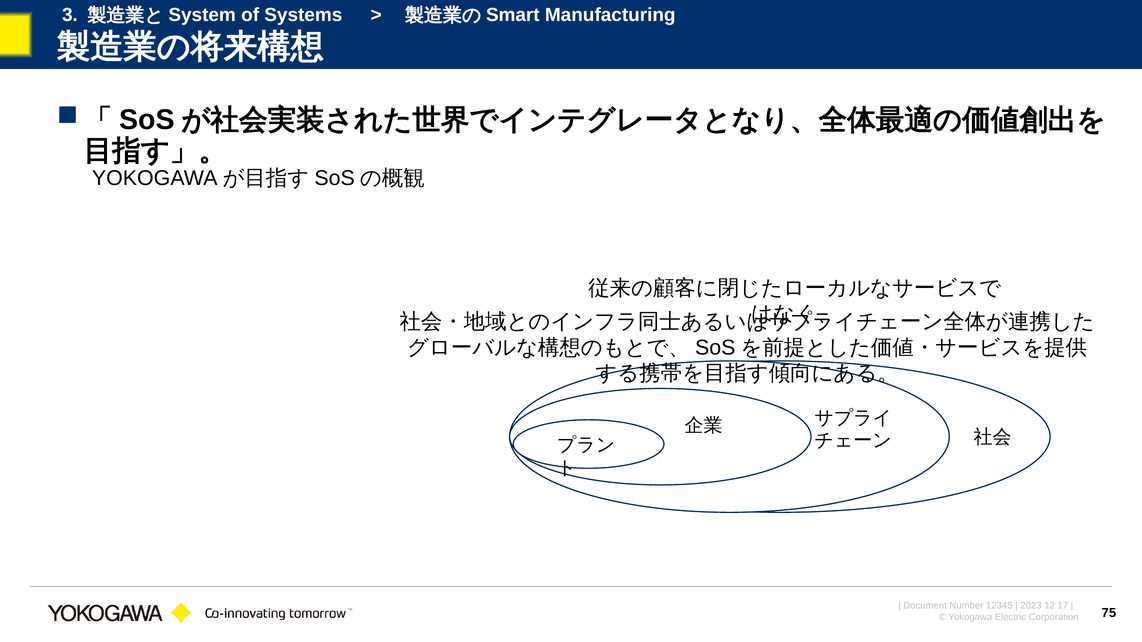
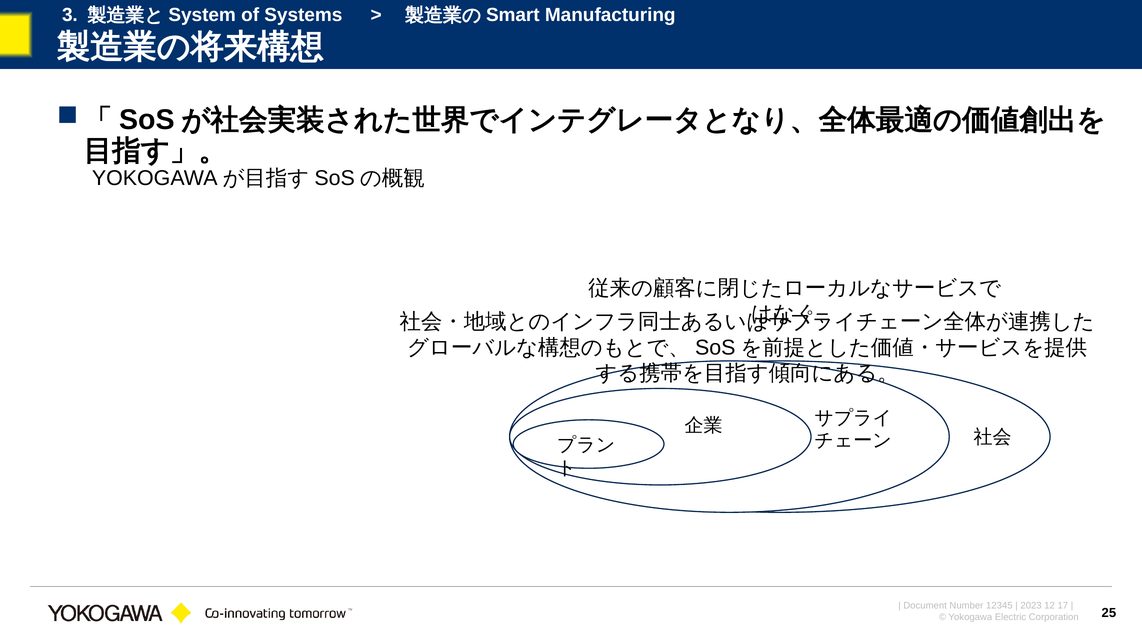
75: 75 -> 25
